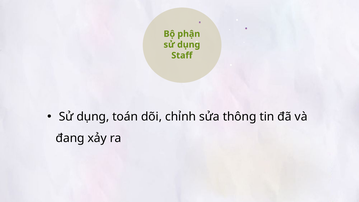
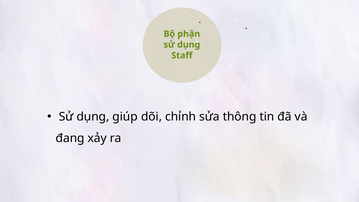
toán: toán -> giúp
